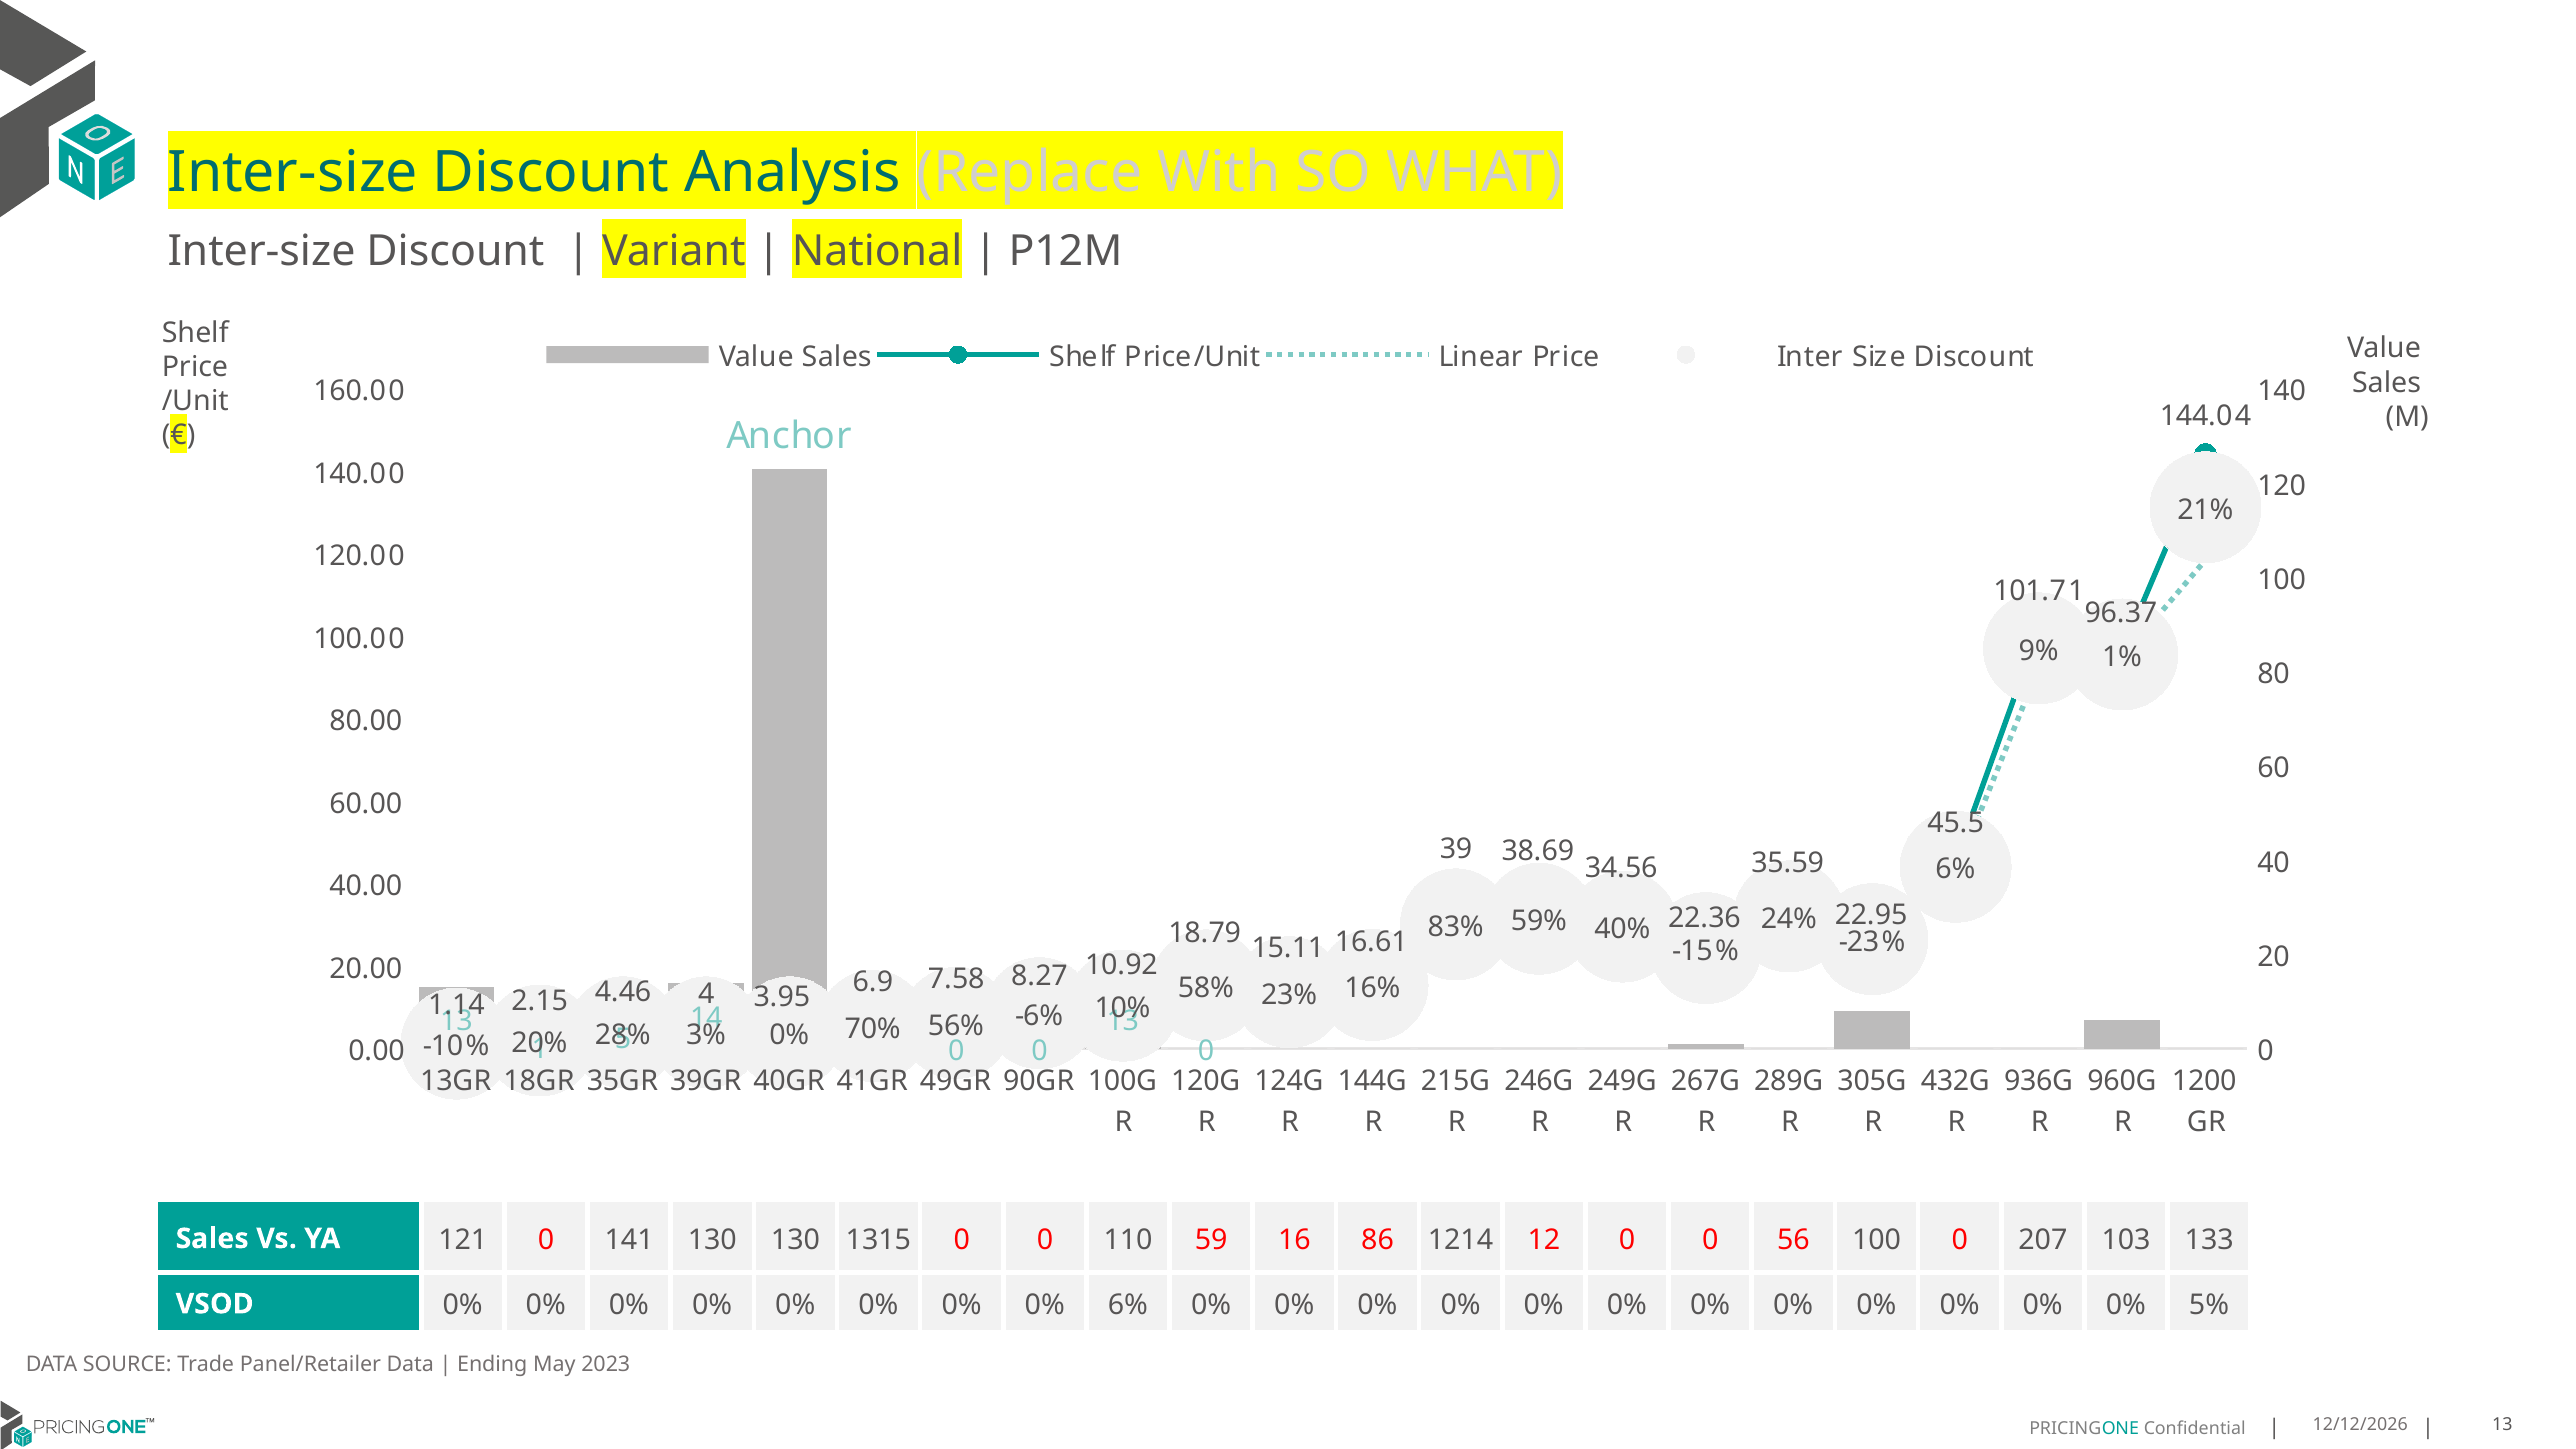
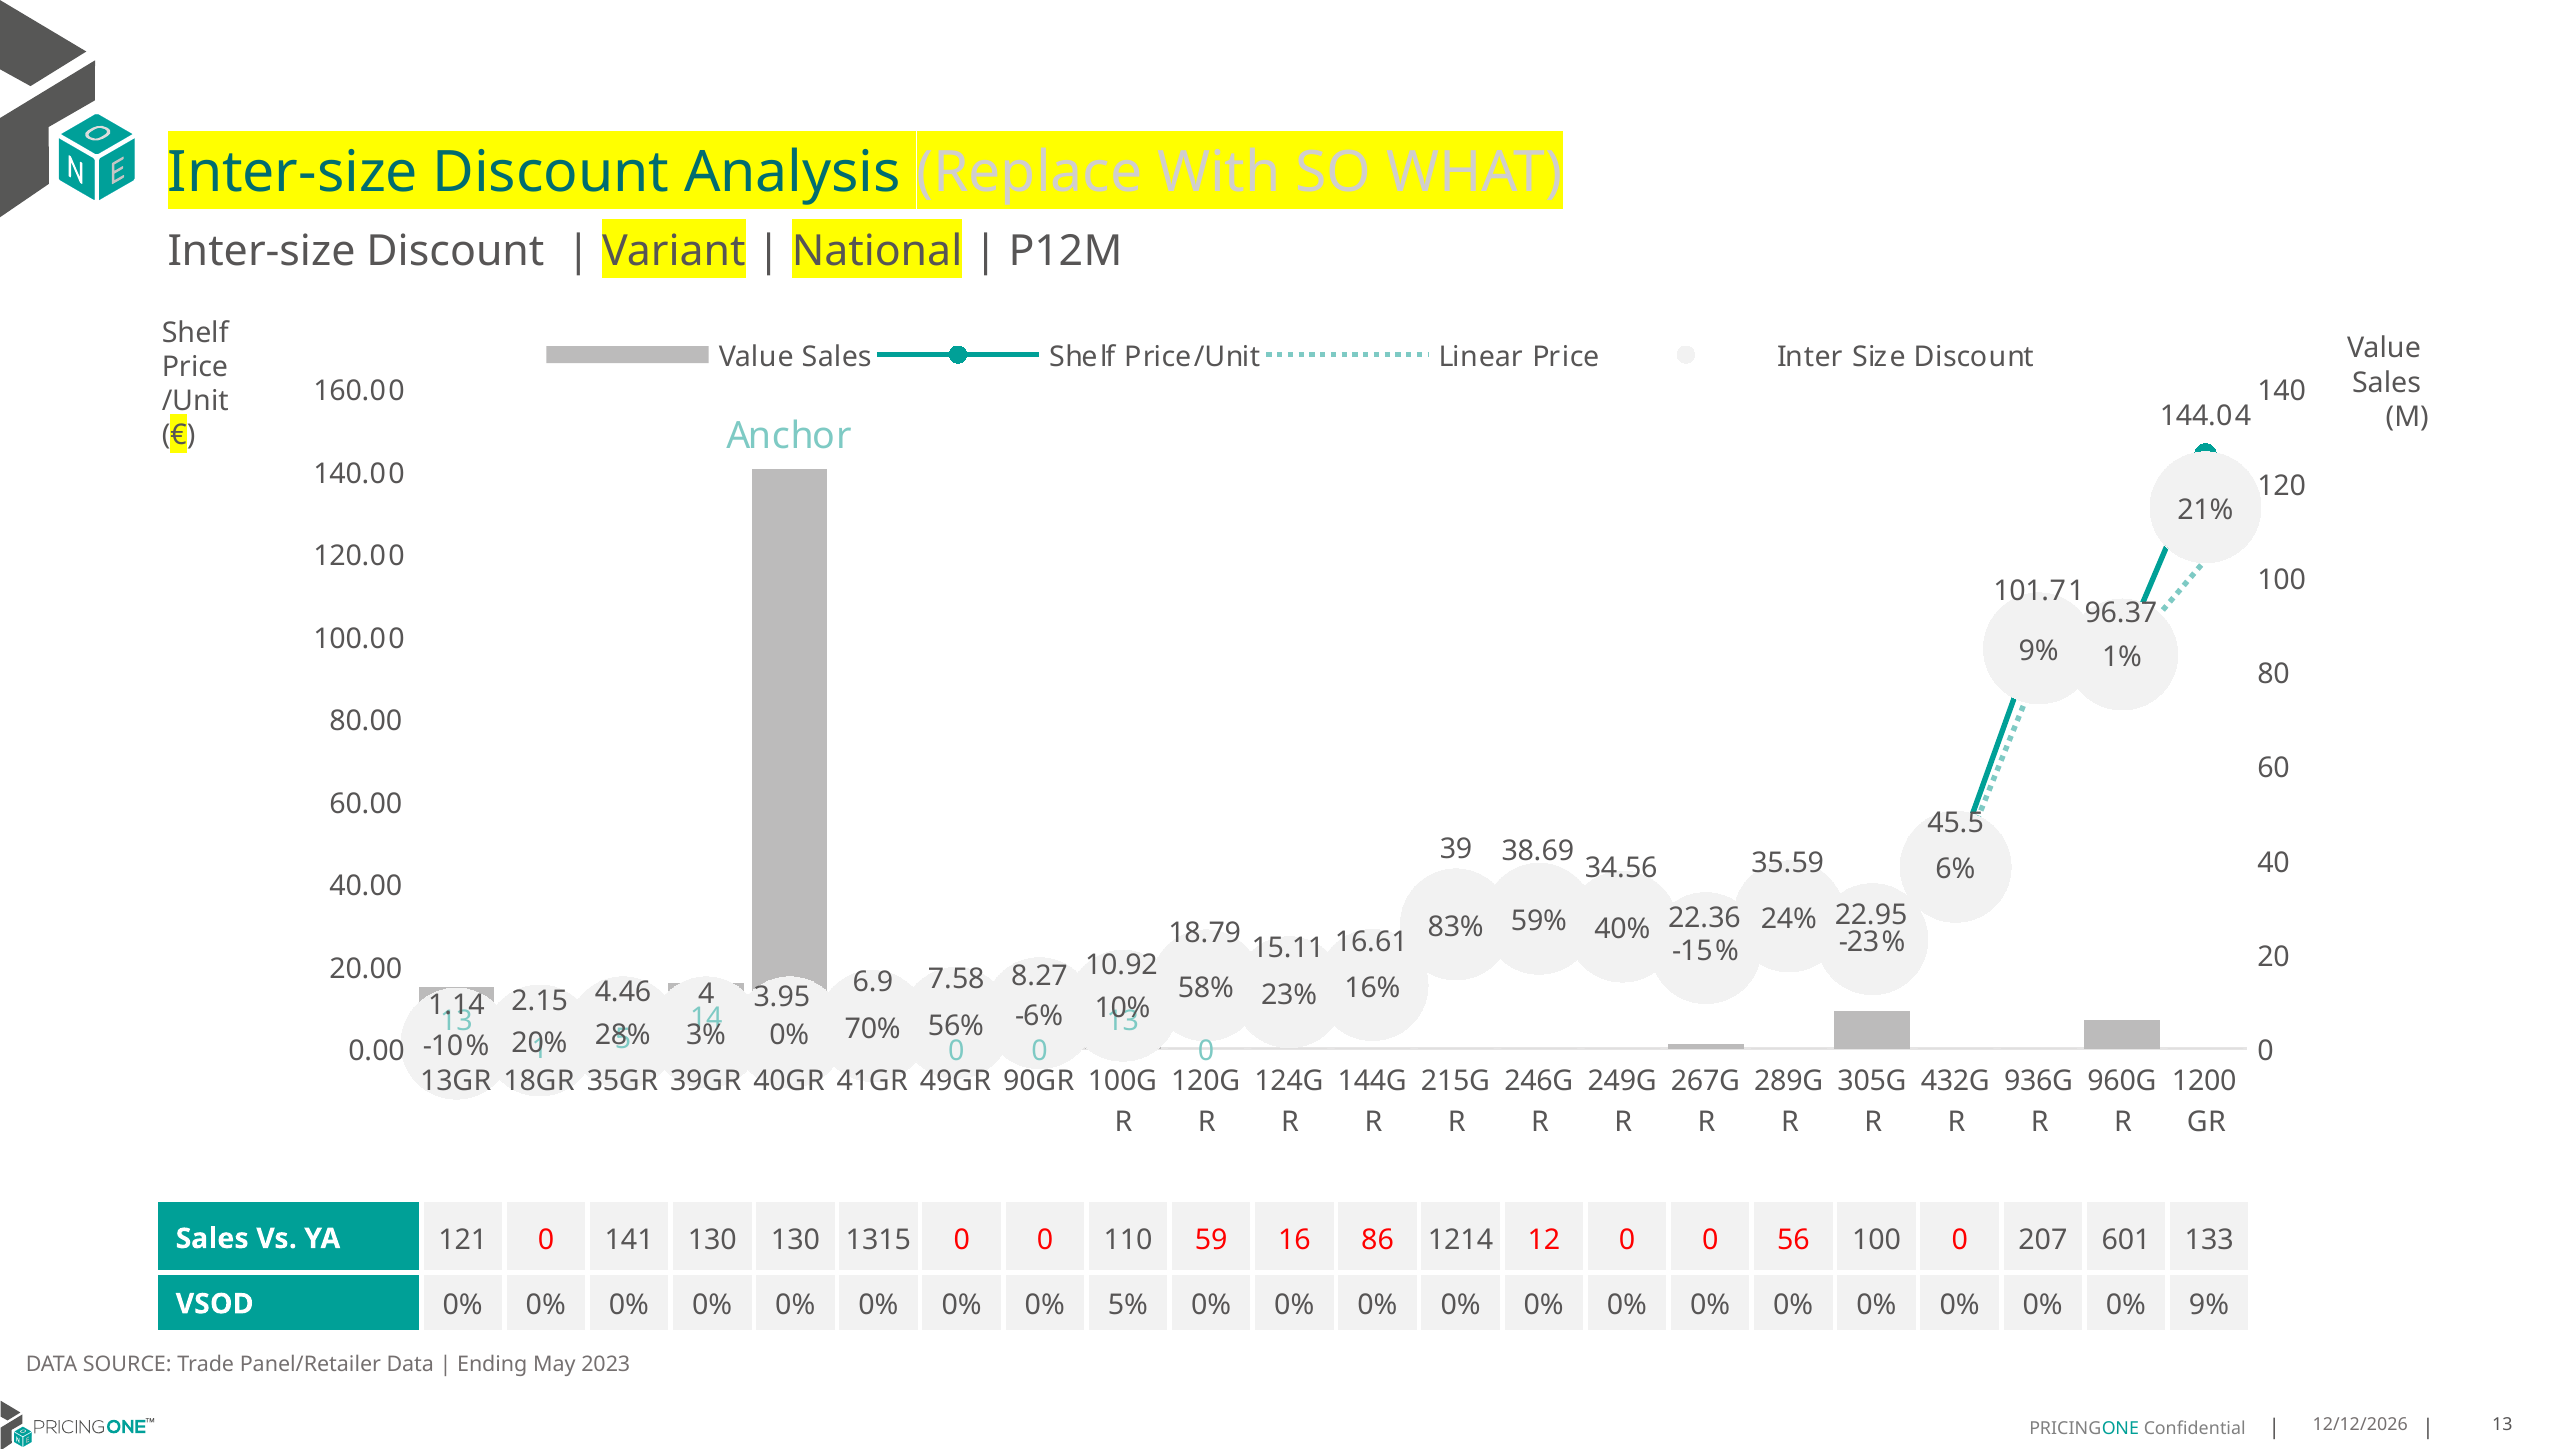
103: 103 -> 601
0% 6%: 6% -> 5%
0% 5%: 5% -> 9%
